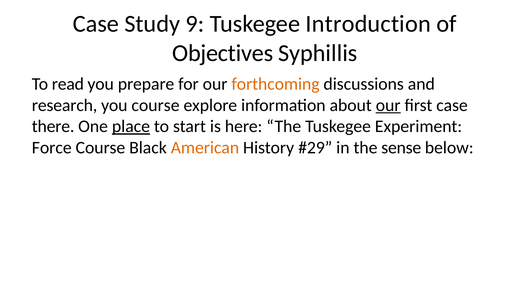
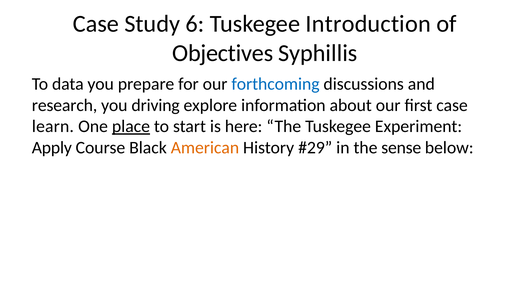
9: 9 -> 6
read: read -> data
forthcoming colour: orange -> blue
you course: course -> driving
our at (388, 105) underline: present -> none
there: there -> learn
Force: Force -> Apply
